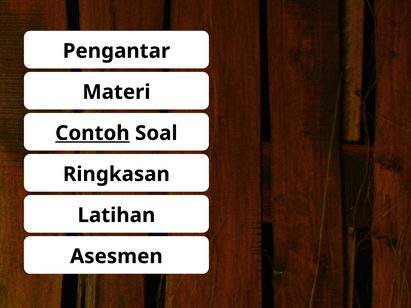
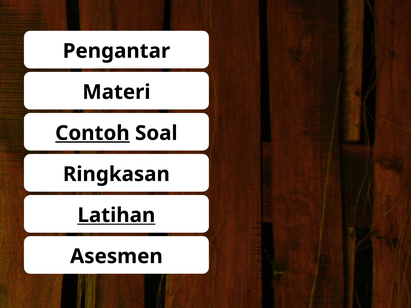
Latihan underline: none -> present
